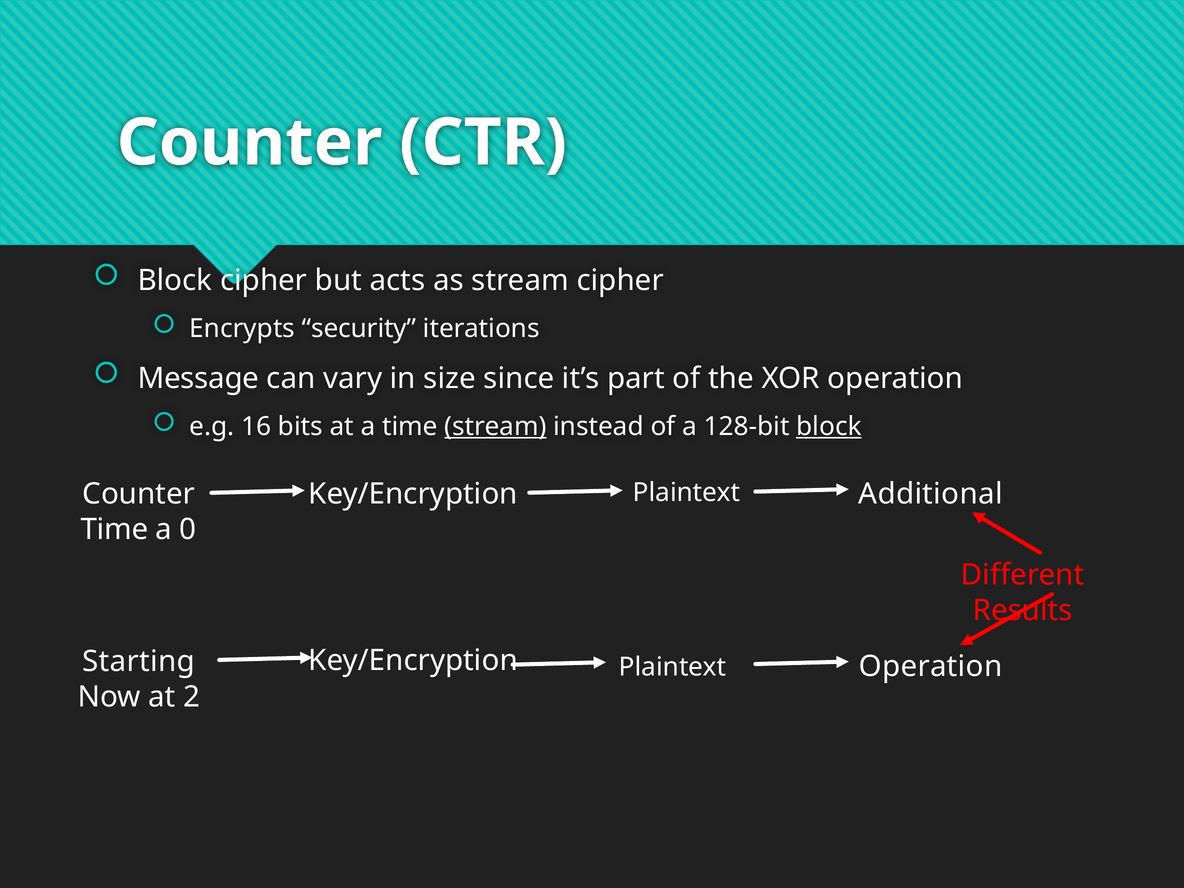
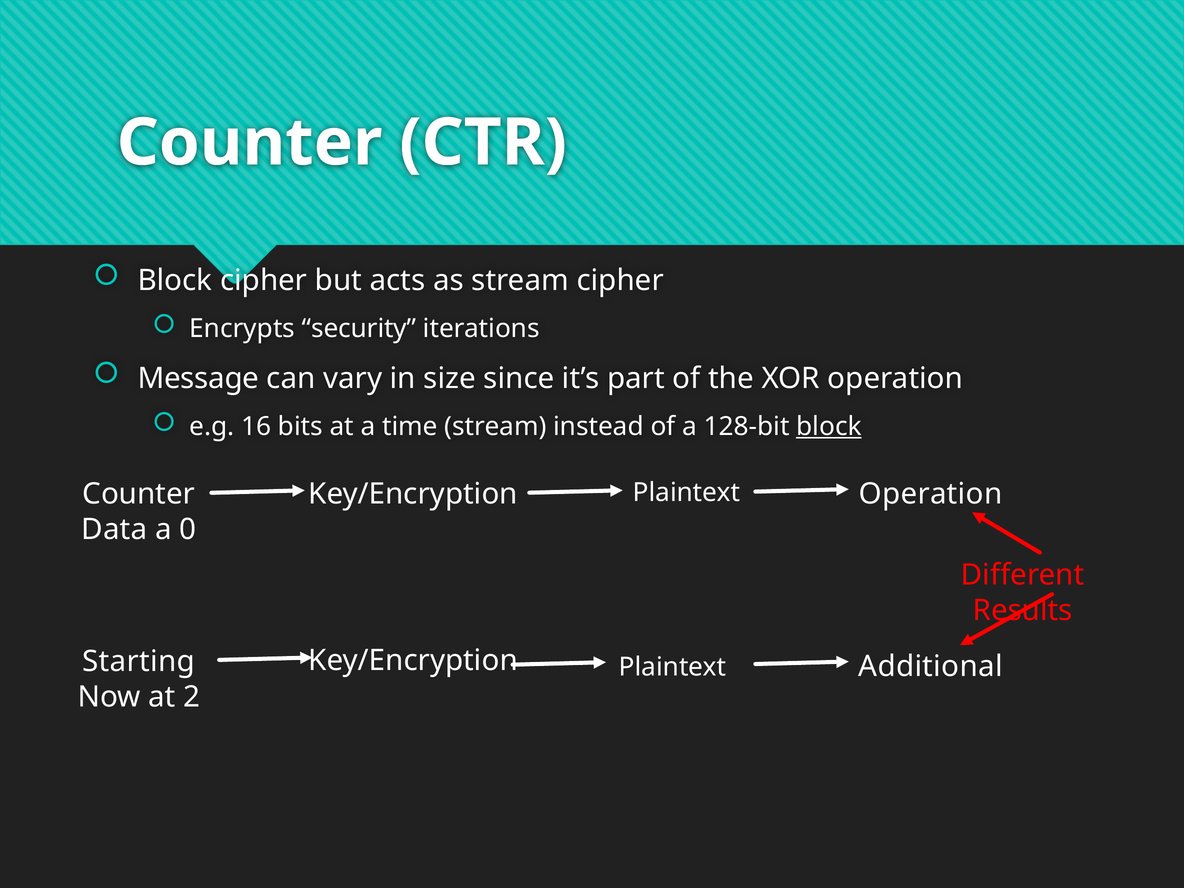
stream at (495, 427) underline: present -> none
Additional at (931, 494): Additional -> Operation
Time at (115, 529): Time -> Data
Operation at (931, 666): Operation -> Additional
